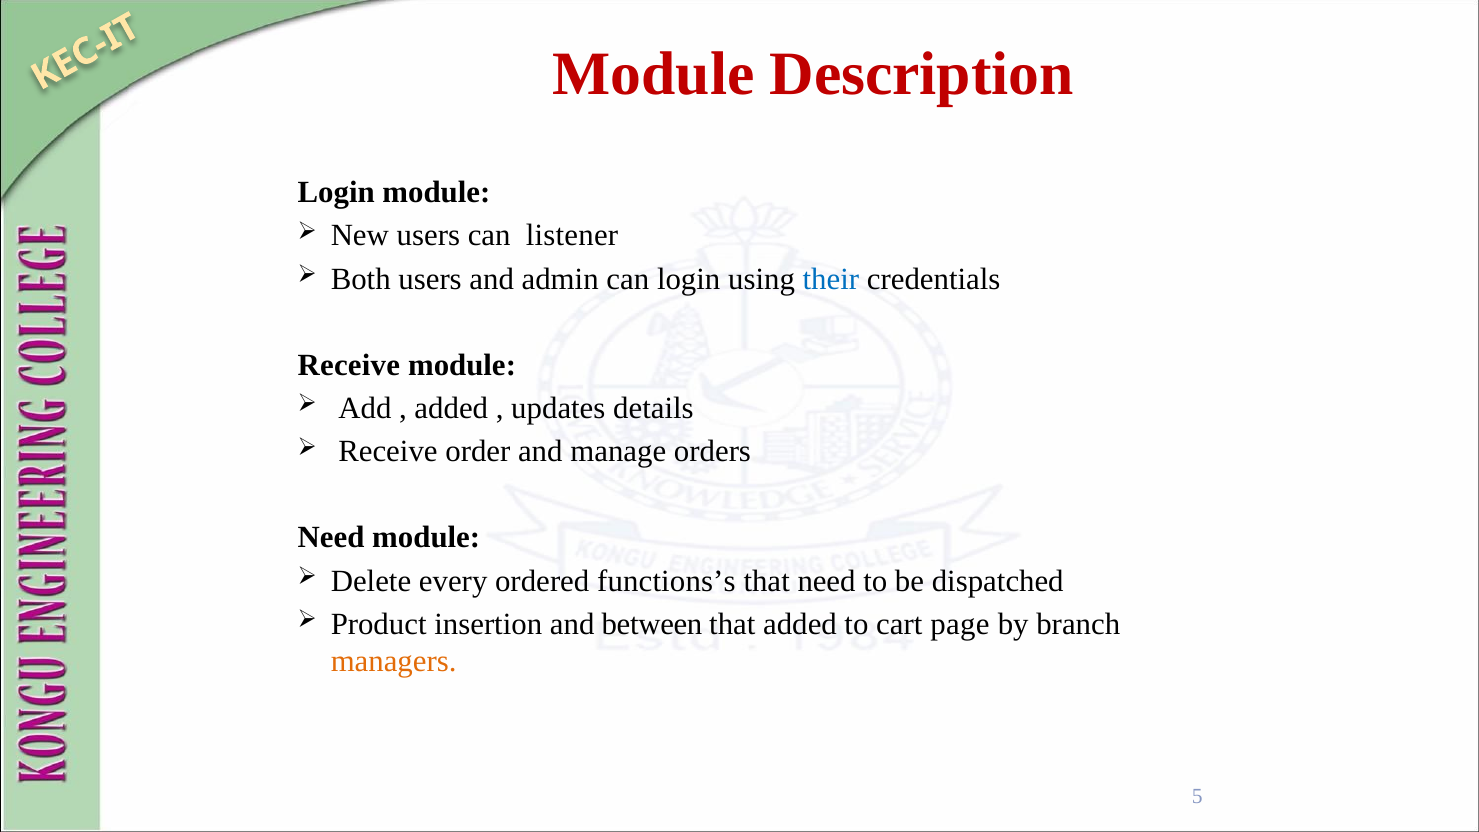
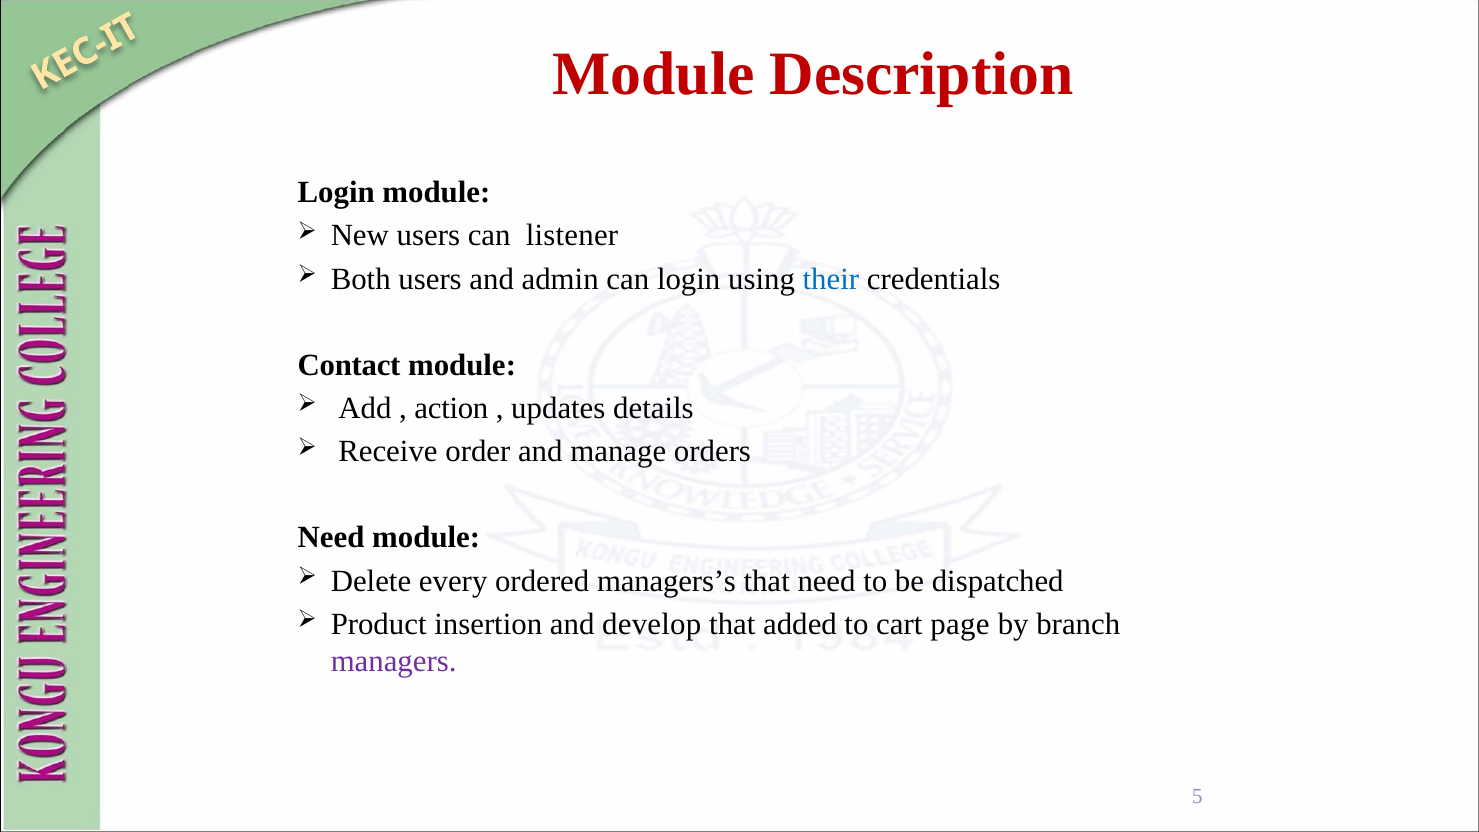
Receive at (349, 365): Receive -> Contact
added at (451, 408): added -> action
functions’s: functions’s -> managers’s
between: between -> develop
managers colour: orange -> purple
